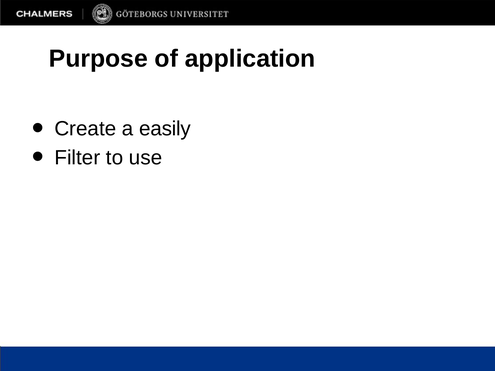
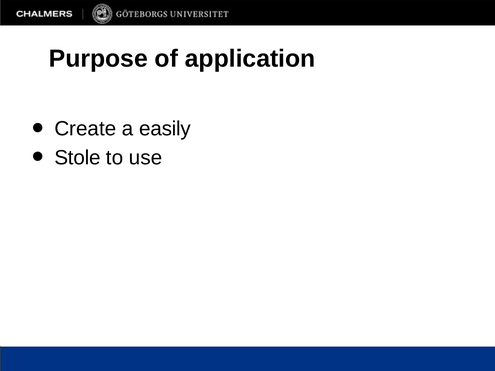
Filter: Filter -> Stole
